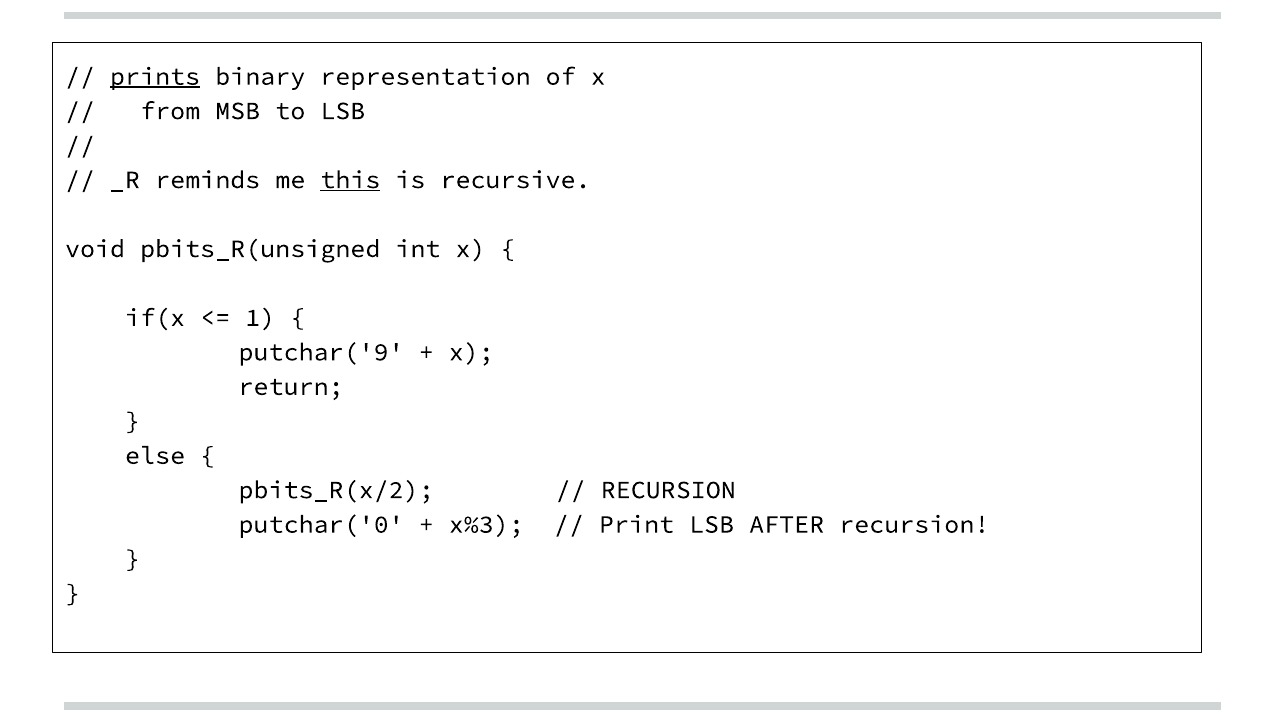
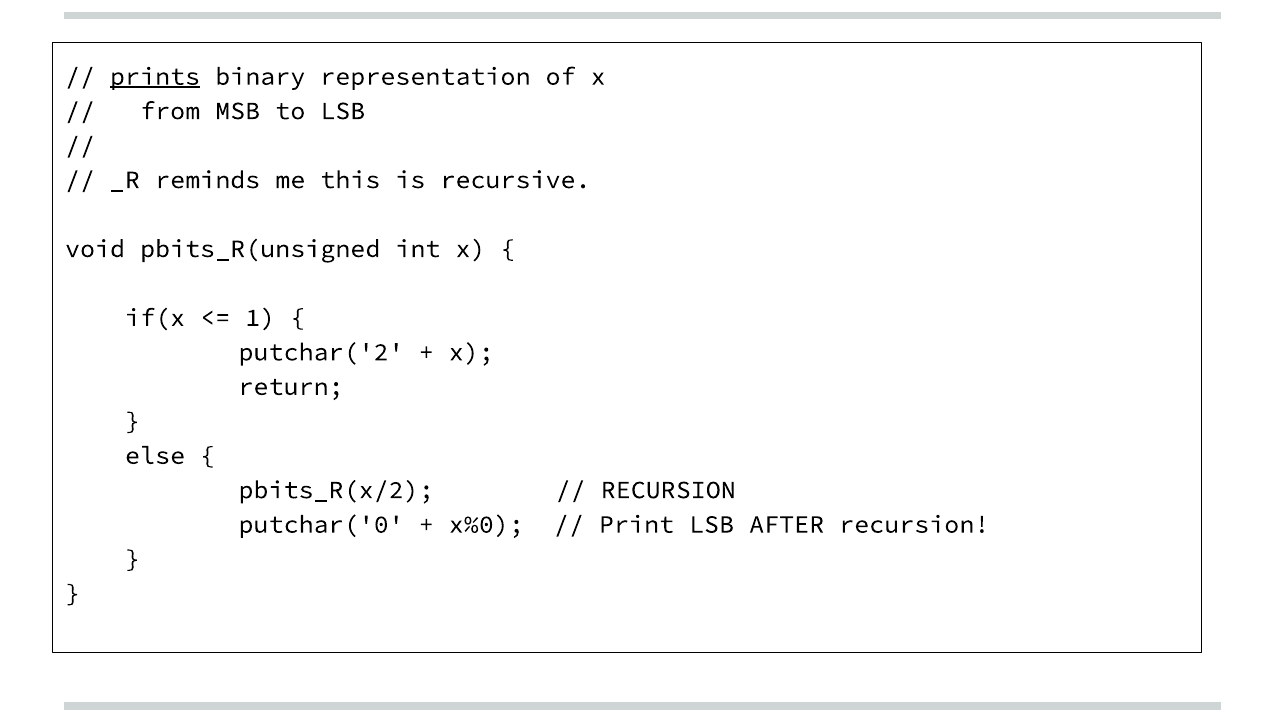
this underline: present -> none
putchar('9: putchar('9 -> putchar('2
x%3: x%3 -> x%0
